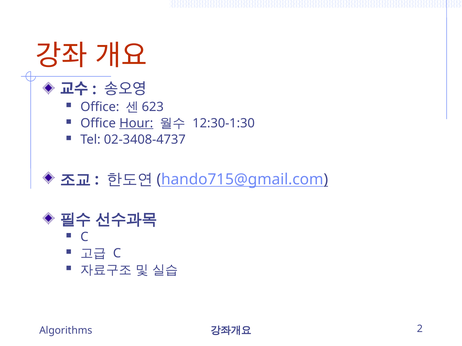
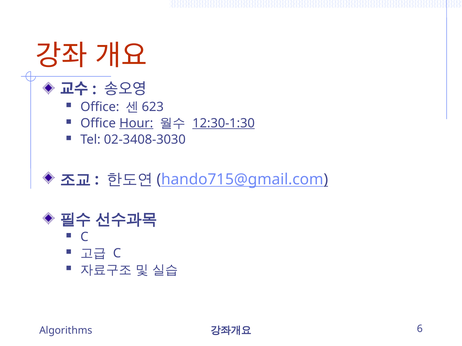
12:30-1:30 underline: none -> present
02-3408-4737: 02-3408-4737 -> 02-3408-3030
2: 2 -> 6
